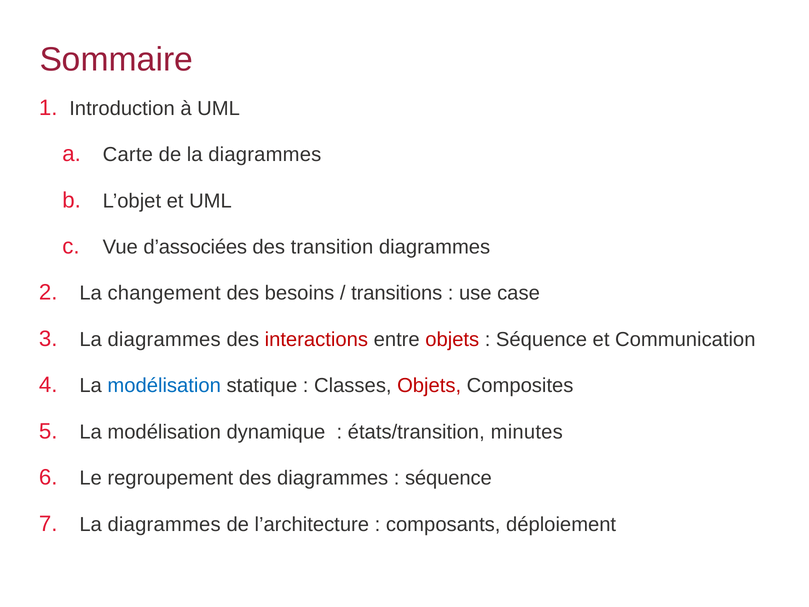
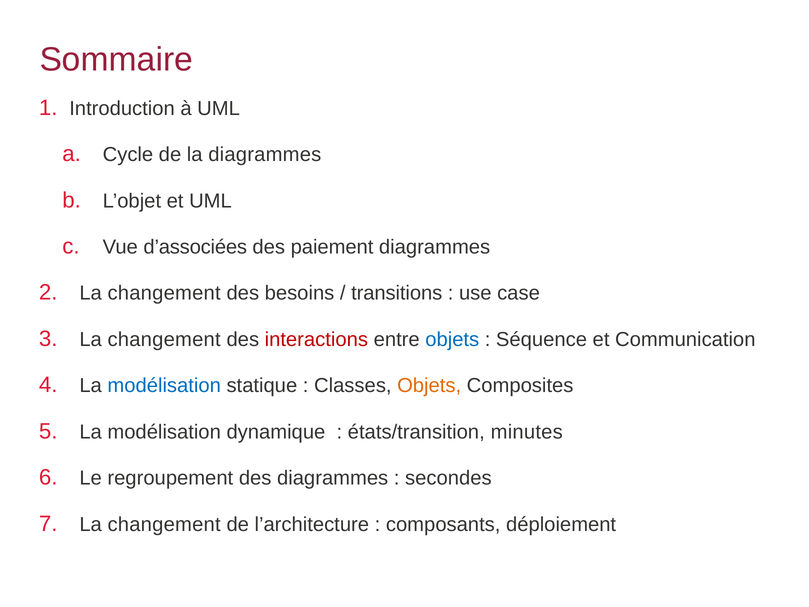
Carte: Carte -> Cycle
transition: transition -> paiement
diagrammes at (164, 339): diagrammes -> changement
objets at (452, 339) colour: red -> blue
Objets at (429, 386) colour: red -> orange
séquence at (448, 478): séquence -> secondes
diagrammes at (164, 524): diagrammes -> changement
